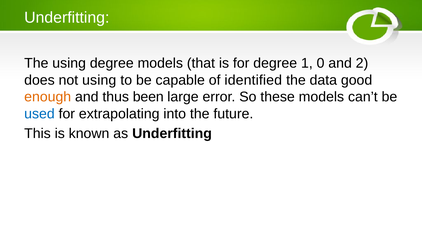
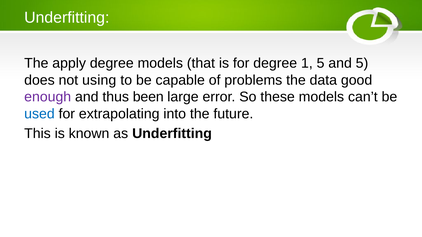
The using: using -> apply
1 0: 0 -> 5
and 2: 2 -> 5
identified: identified -> problems
enough colour: orange -> purple
